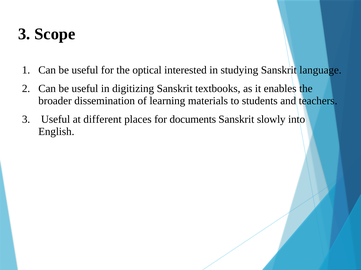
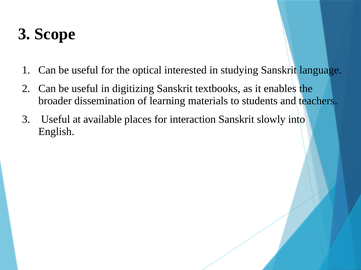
different: different -> available
documents: documents -> interaction
